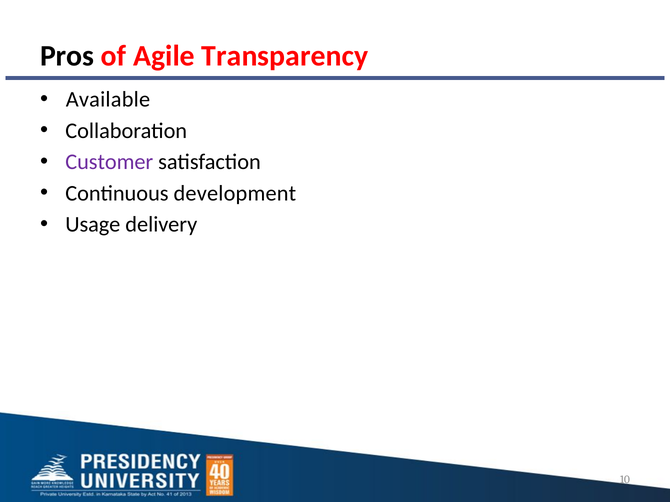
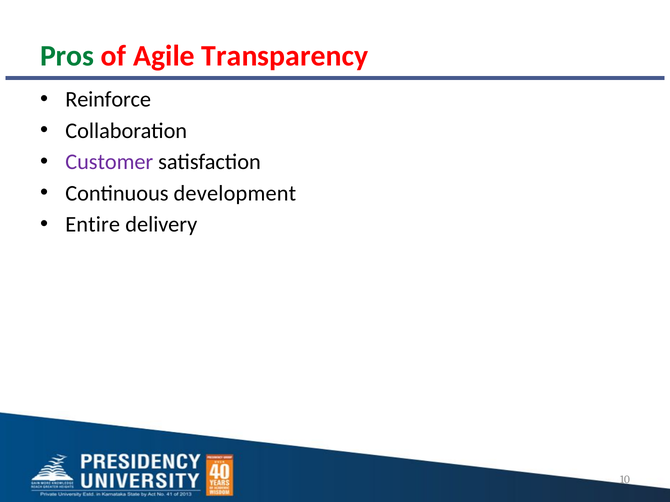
Pros colour: black -> green
Available: Available -> Reinforce
Usage: Usage -> Entire
